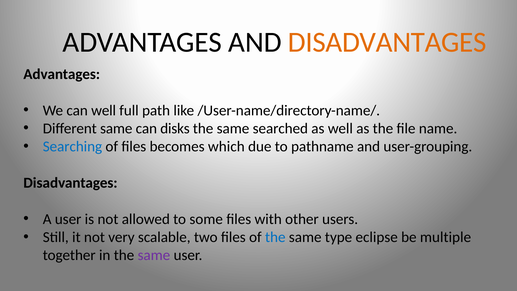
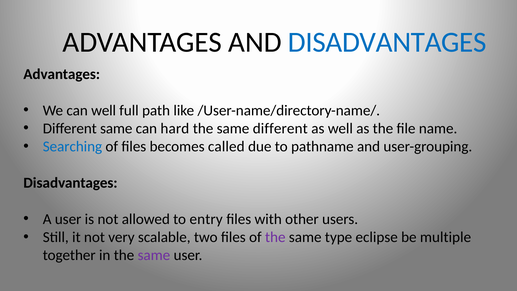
DISADVANTAGES at (387, 42) colour: orange -> blue
disks: disks -> hard
same searched: searched -> different
which: which -> called
some: some -> entry
the at (275, 237) colour: blue -> purple
